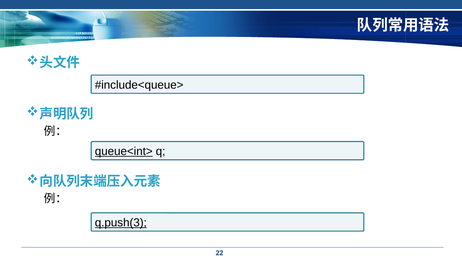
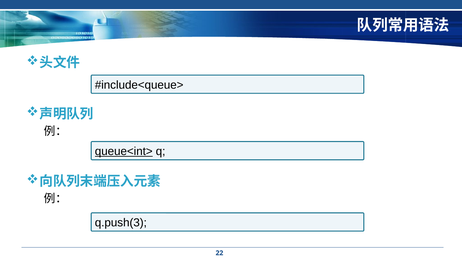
q.push(3 underline: present -> none
